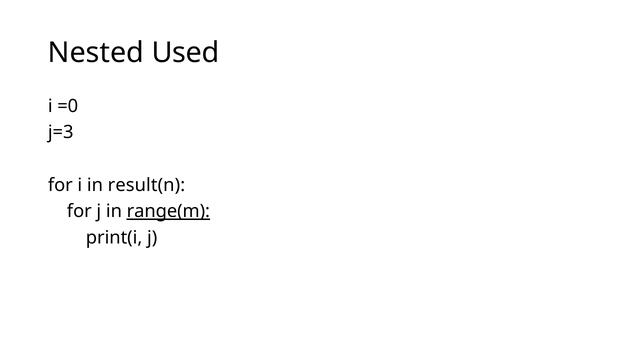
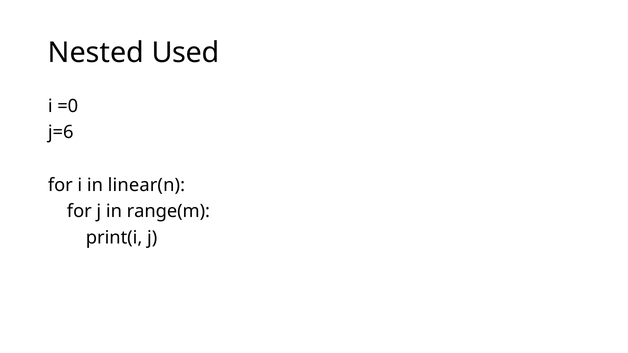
j=3: j=3 -> j=6
result(n: result(n -> linear(n
range(m underline: present -> none
